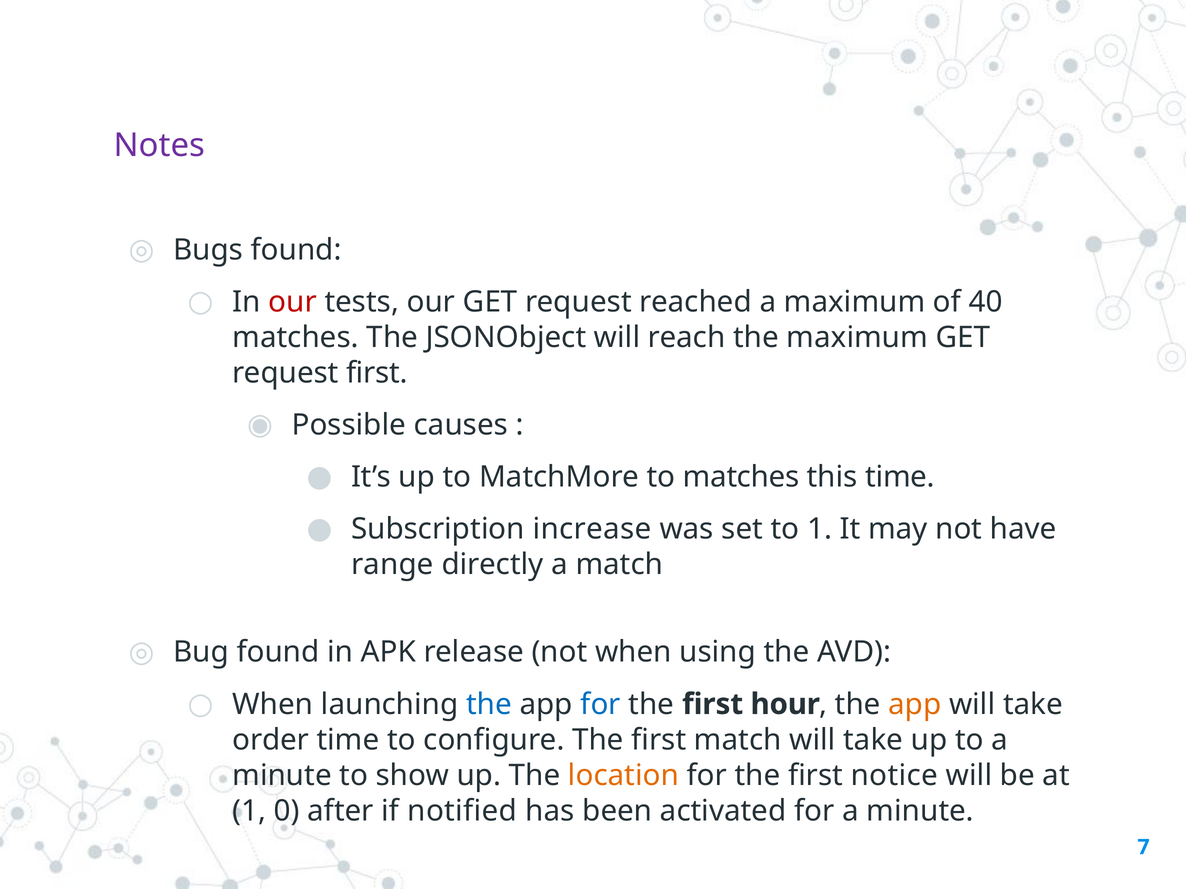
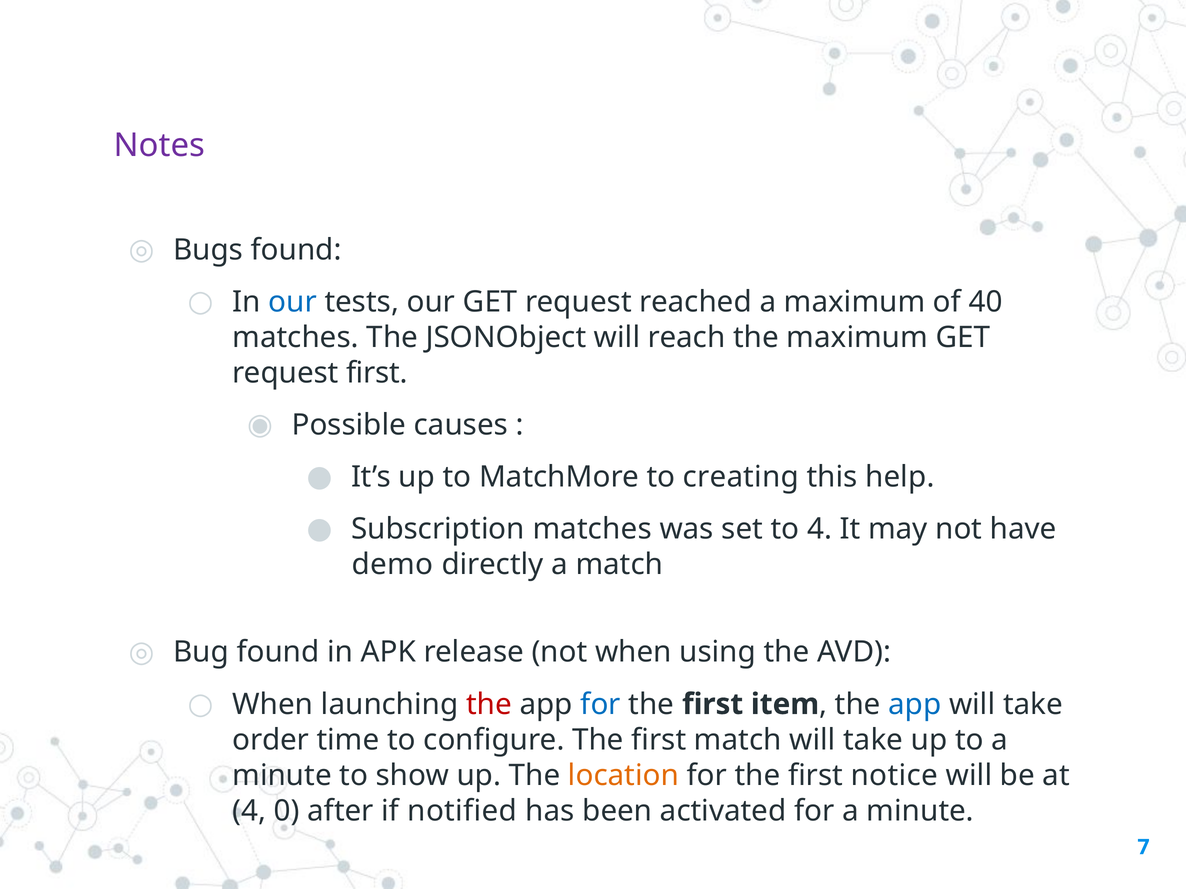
our at (293, 302) colour: red -> blue
to matches: matches -> creating
this time: time -> help
Subscription increase: increase -> matches
to 1: 1 -> 4
range: range -> demo
the at (489, 705) colour: blue -> red
hour: hour -> item
app at (915, 705) colour: orange -> blue
1 at (249, 811): 1 -> 4
